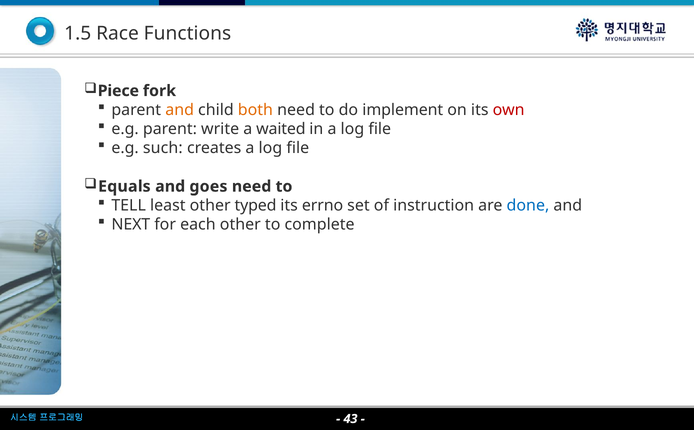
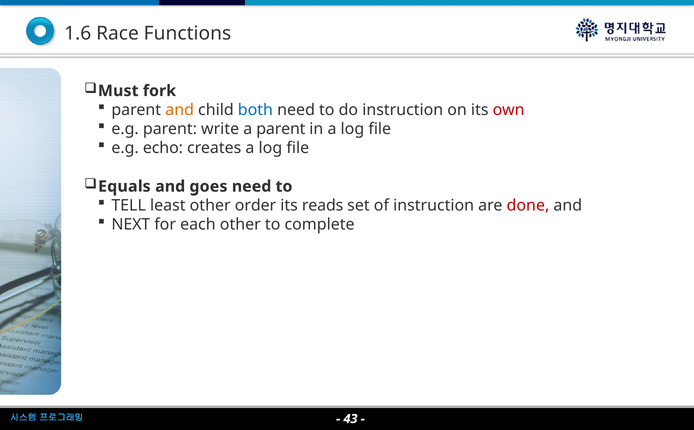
1.5: 1.5 -> 1.6
Piece: Piece -> Must
both colour: orange -> blue
do implement: implement -> instruction
a waited: waited -> parent
such: such -> echo
typed: typed -> order
errno: errno -> reads
done colour: blue -> red
